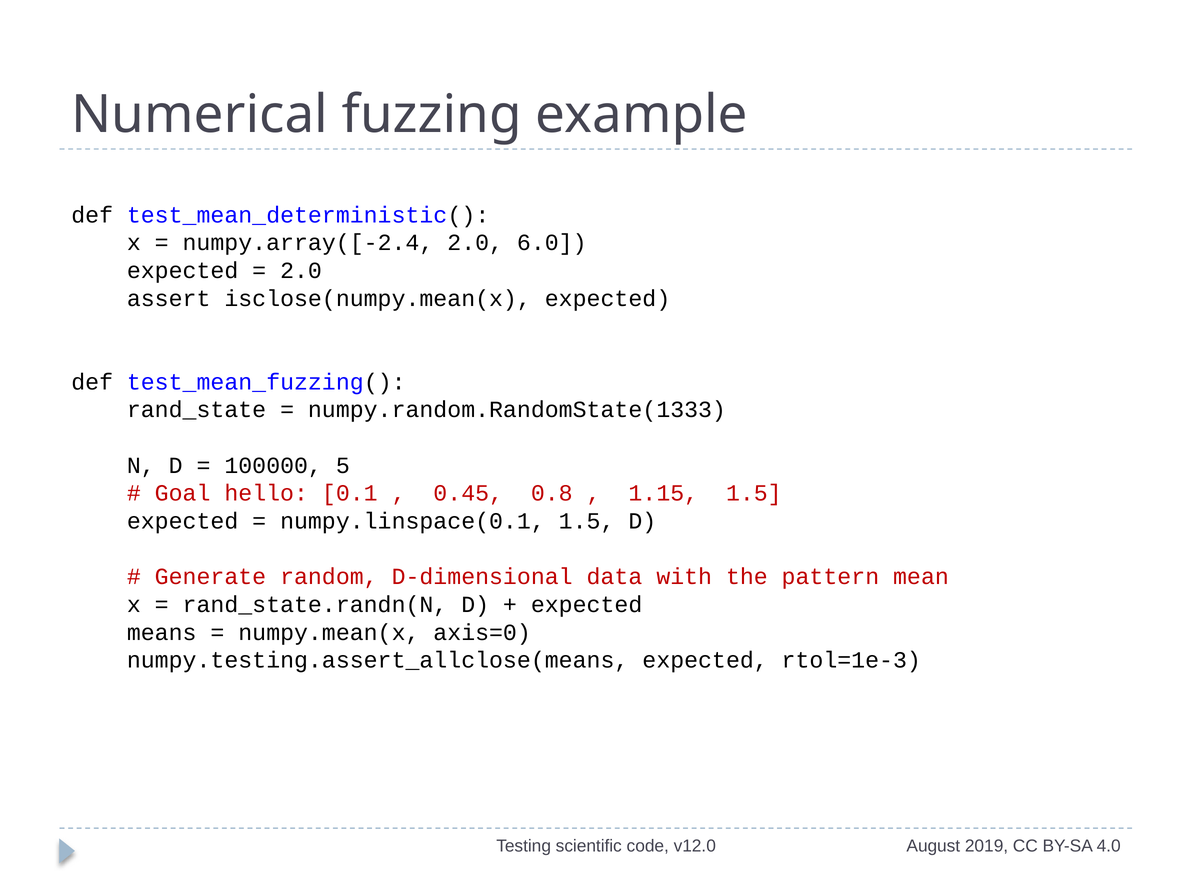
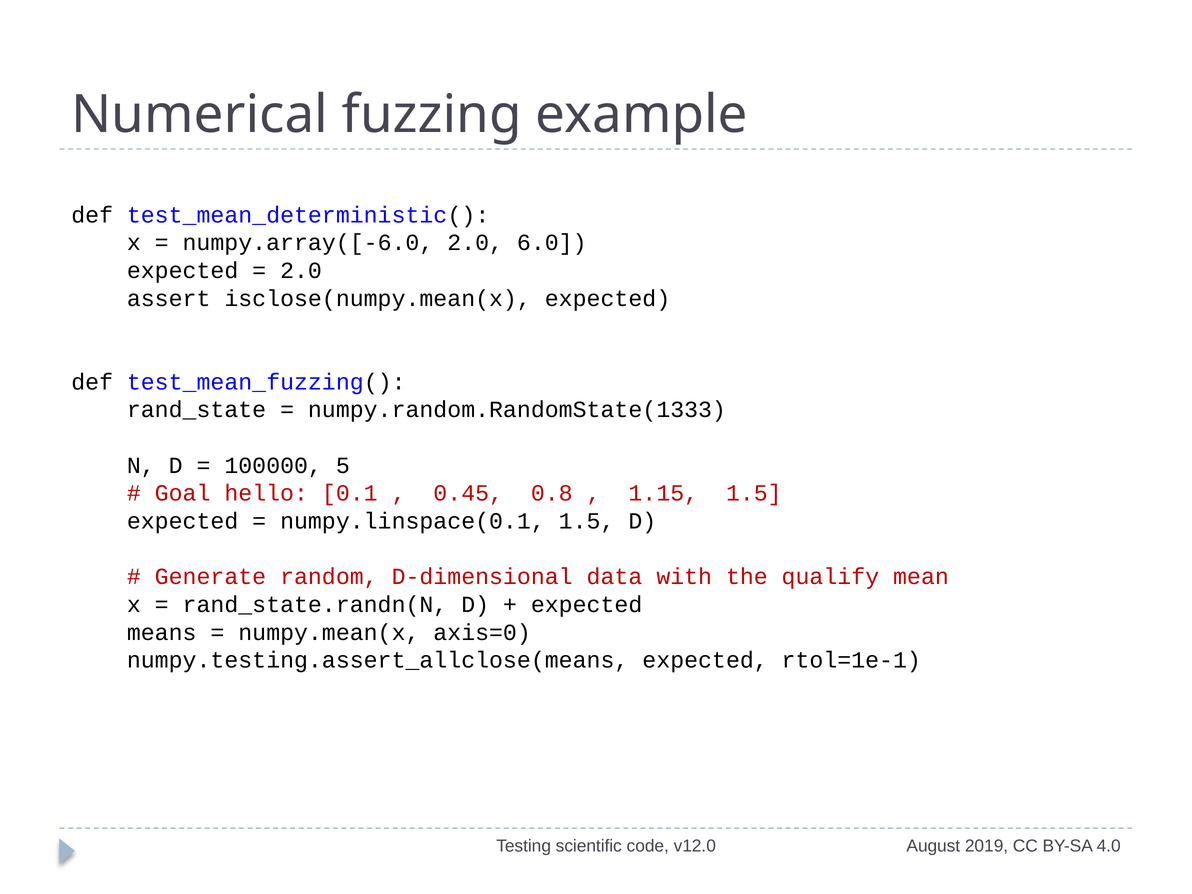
numpy.array([-2.4: numpy.array([-2.4 -> numpy.array([-6.0
pattern: pattern -> qualify
rtol=1e-3: rtol=1e-3 -> rtol=1e-1
